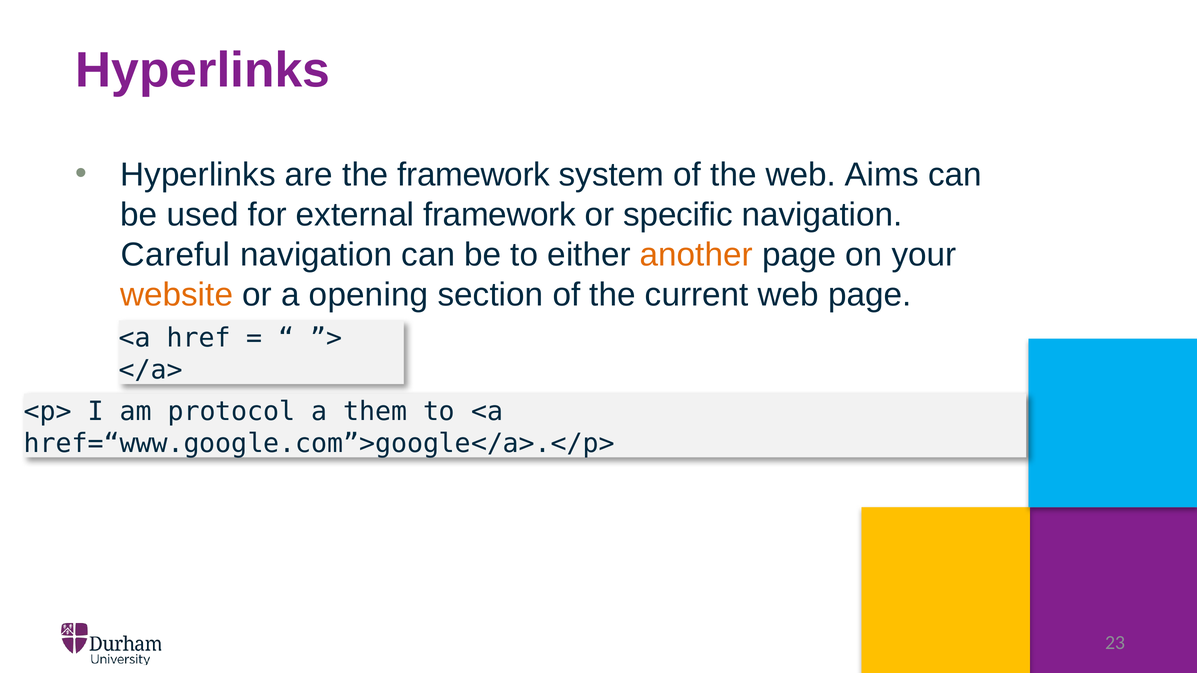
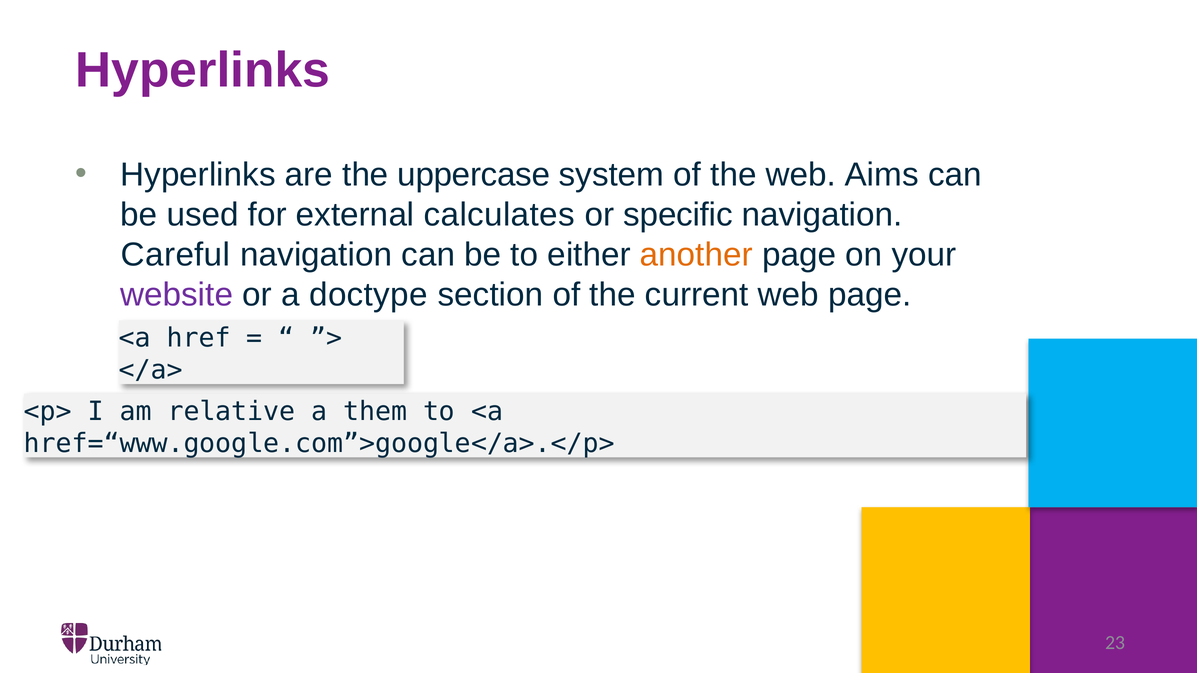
the framework: framework -> uppercase
external framework: framework -> calculates
website colour: orange -> purple
opening: opening -> doctype
protocol: protocol -> relative
